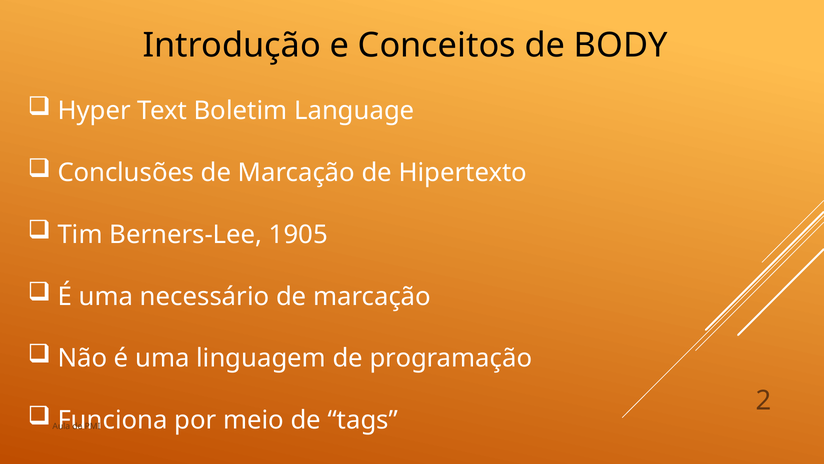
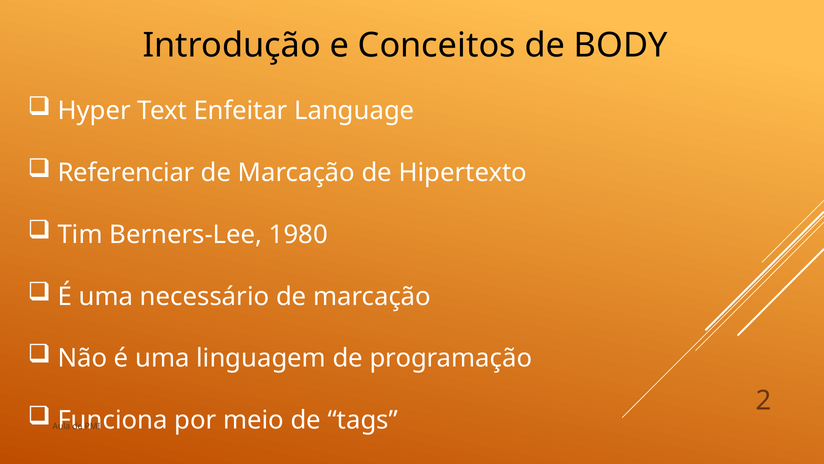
Boletim: Boletim -> Enfeitar
Conclusões: Conclusões -> Referenciar
1905: 1905 -> 1980
